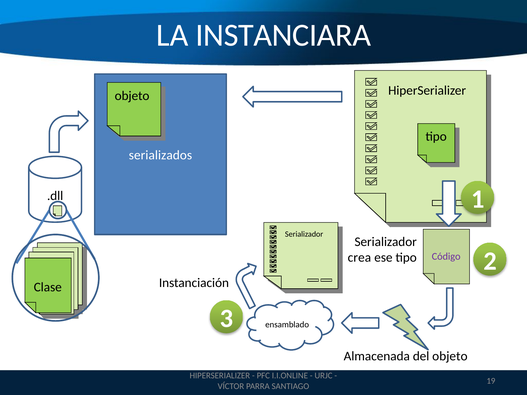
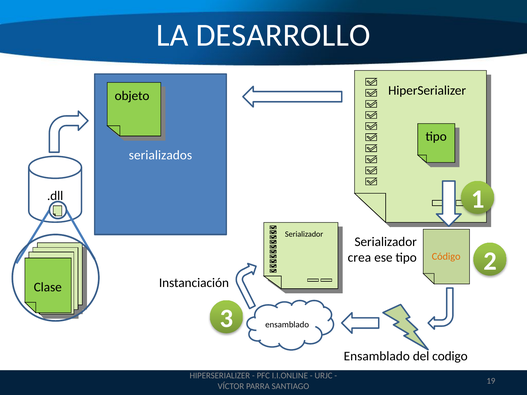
INSTANCIARA: INSTANCIARA -> DESARROLLO
Código colour: purple -> orange
Almacenada at (377, 357): Almacenada -> Ensamblado
del objeto: objeto -> codigo
